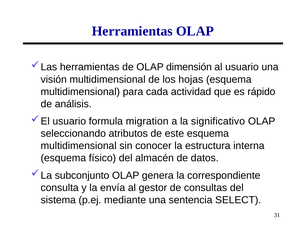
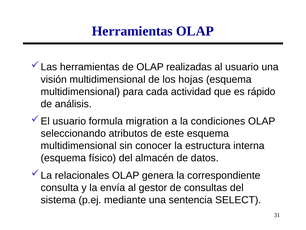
dimensión: dimensión -> realizadas
significativo: significativo -> condiciones
subconjunto: subconjunto -> relacionales
